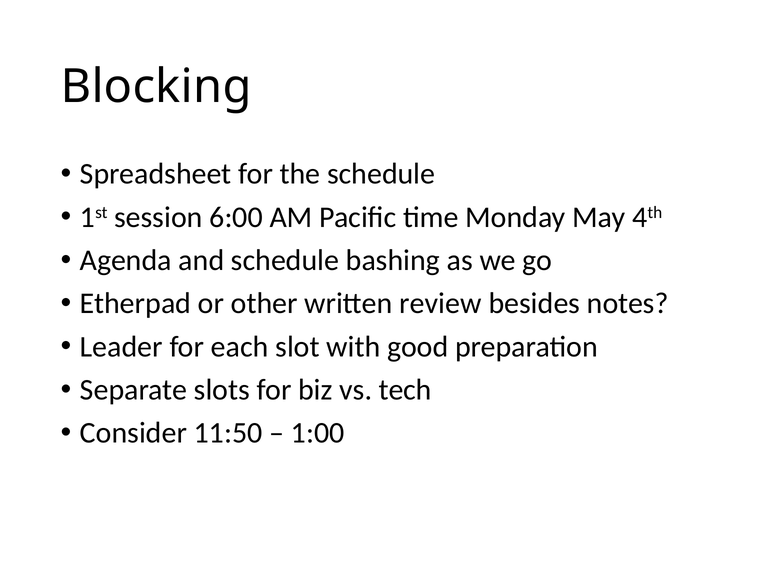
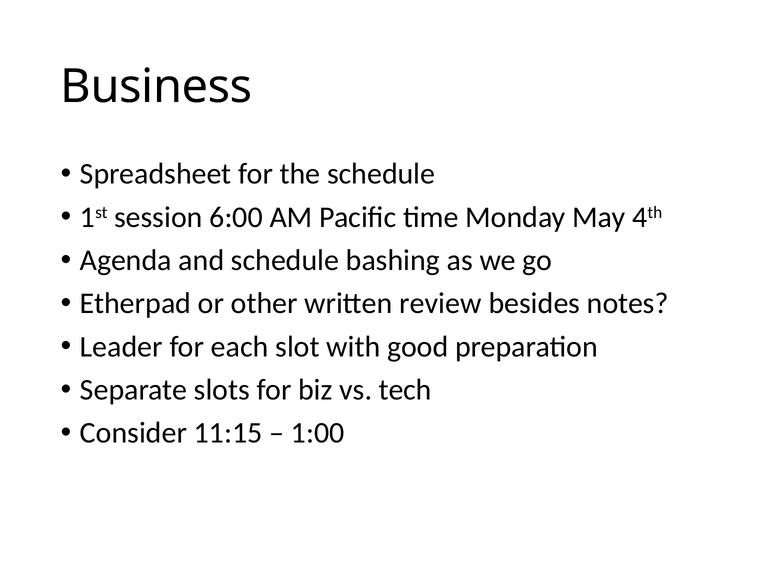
Blocking: Blocking -> Business
11:50: 11:50 -> 11:15
